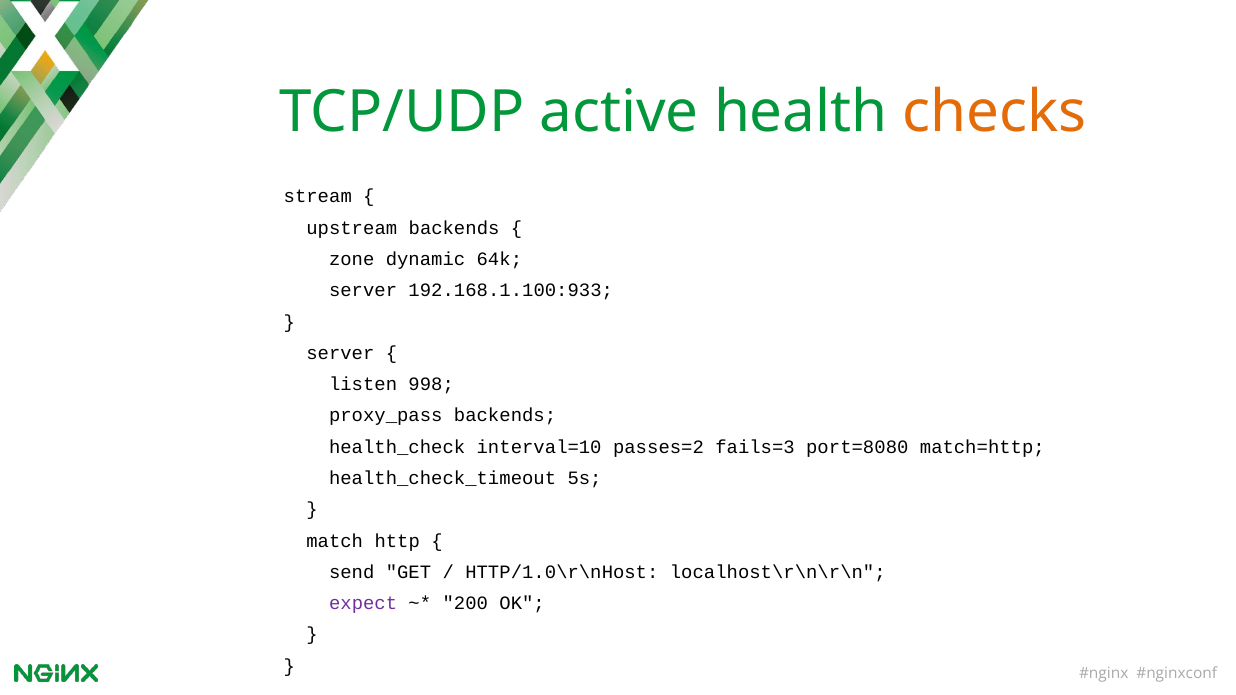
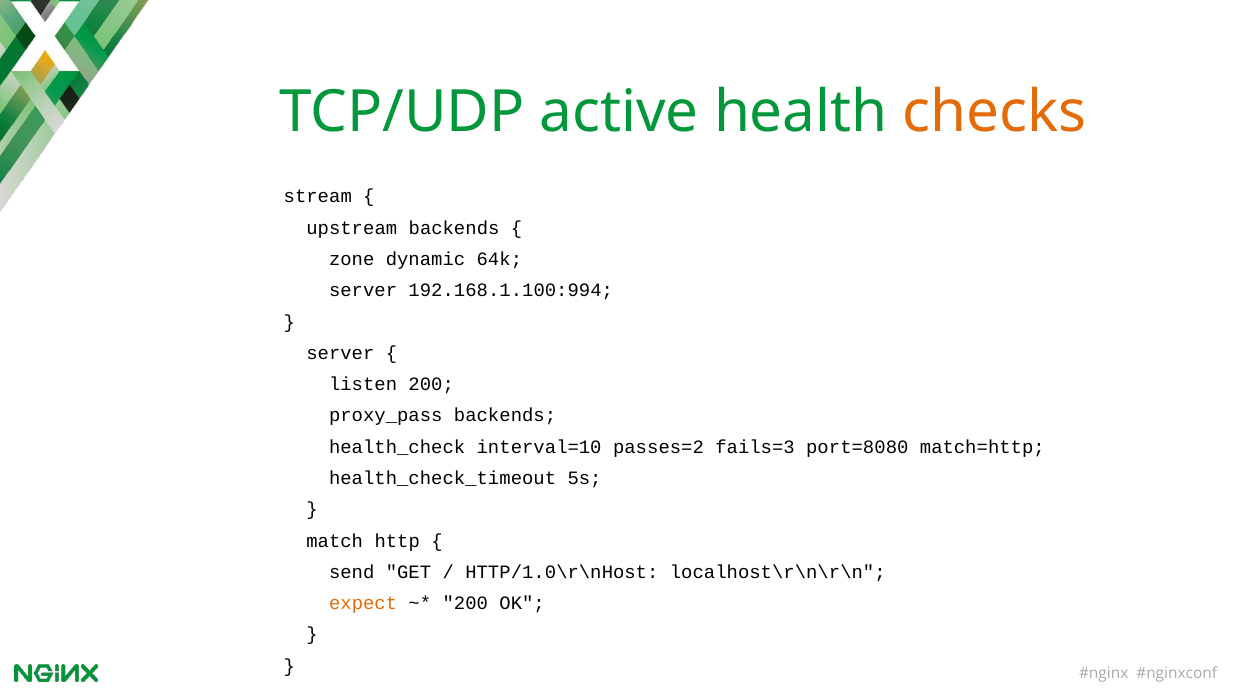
192.168.1.100:933: 192.168.1.100:933 -> 192.168.1.100:994
listen 998: 998 -> 200
expect colour: purple -> orange
